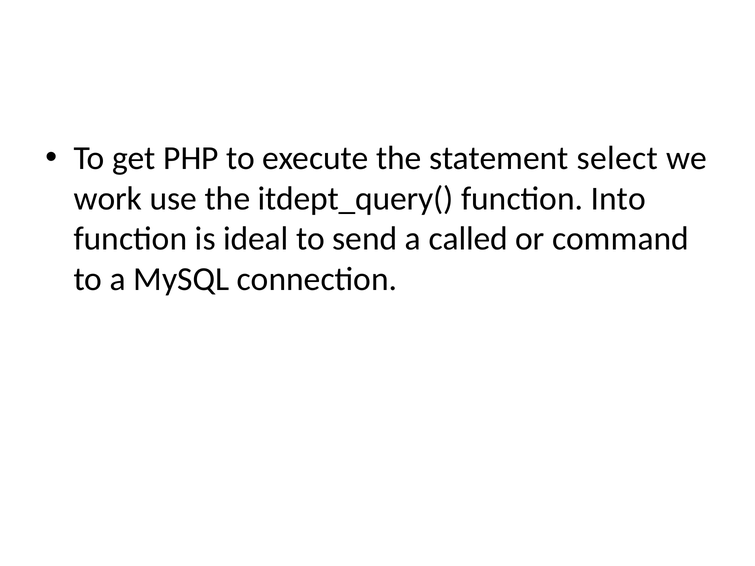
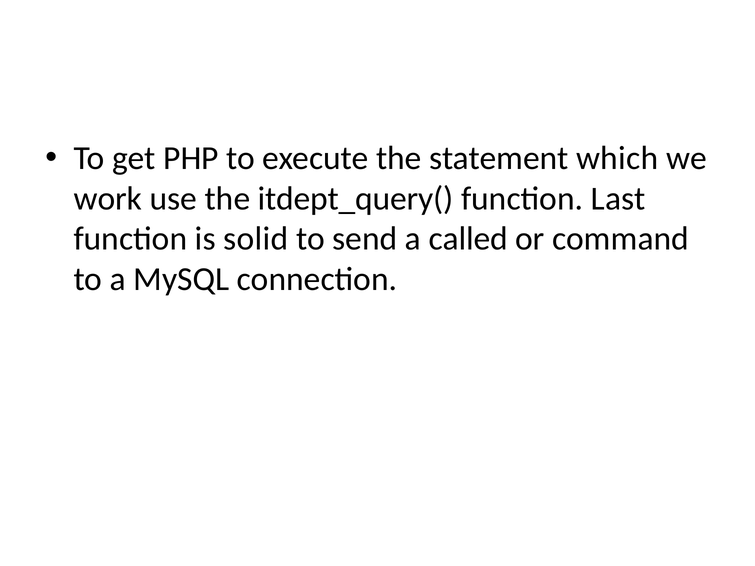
select: select -> which
Into: Into -> Last
ideal: ideal -> solid
